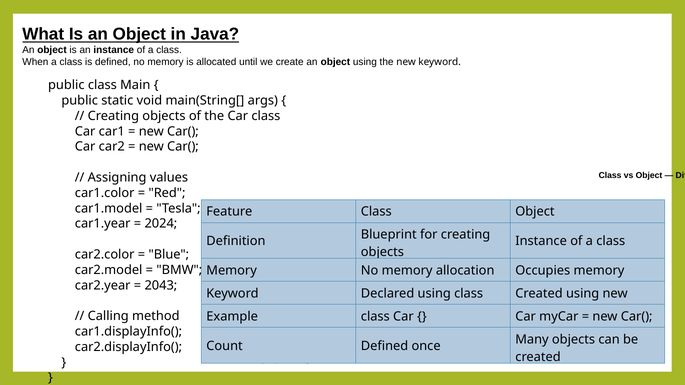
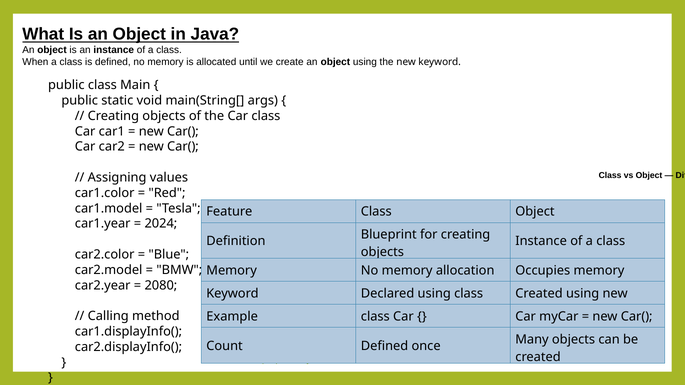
2043: 2043 -> 2080
